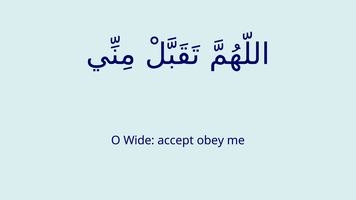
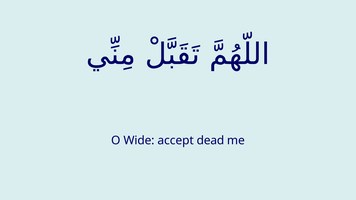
obey: obey -> dead
